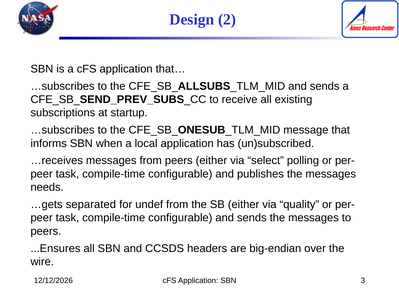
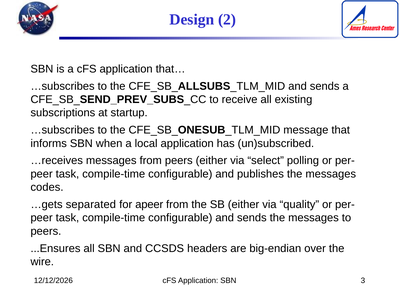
needs: needs -> codes
undef: undef -> apeer
